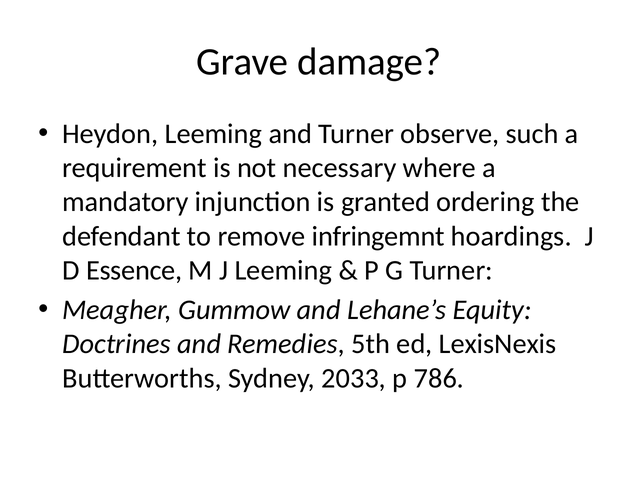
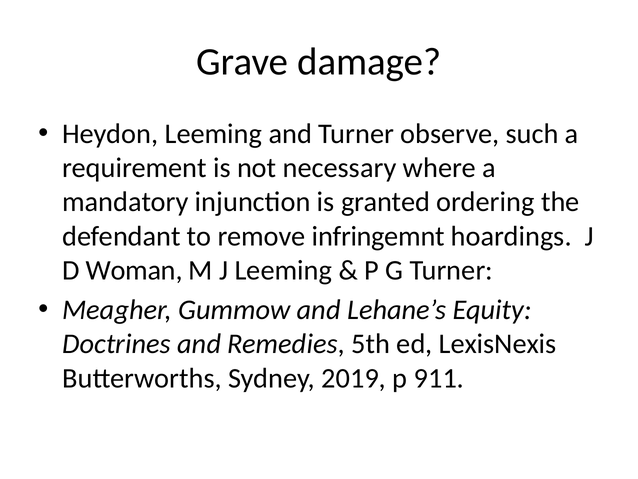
Essence: Essence -> Woman
2033: 2033 -> 2019
786: 786 -> 911
